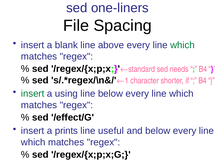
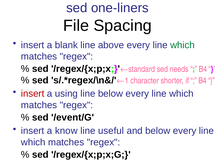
insert at (33, 94) colour: green -> red
/effect/G: /effect/G -> /event/G
prints: prints -> know
